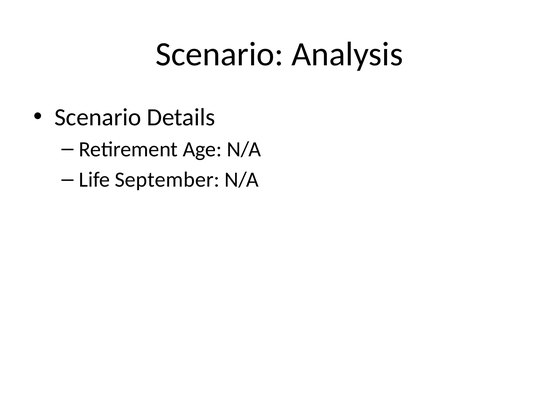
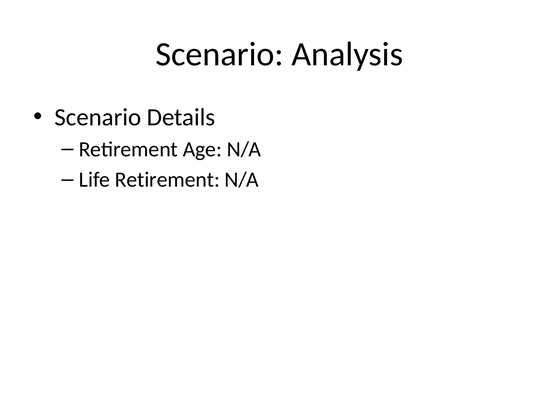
Life September: September -> Retirement
